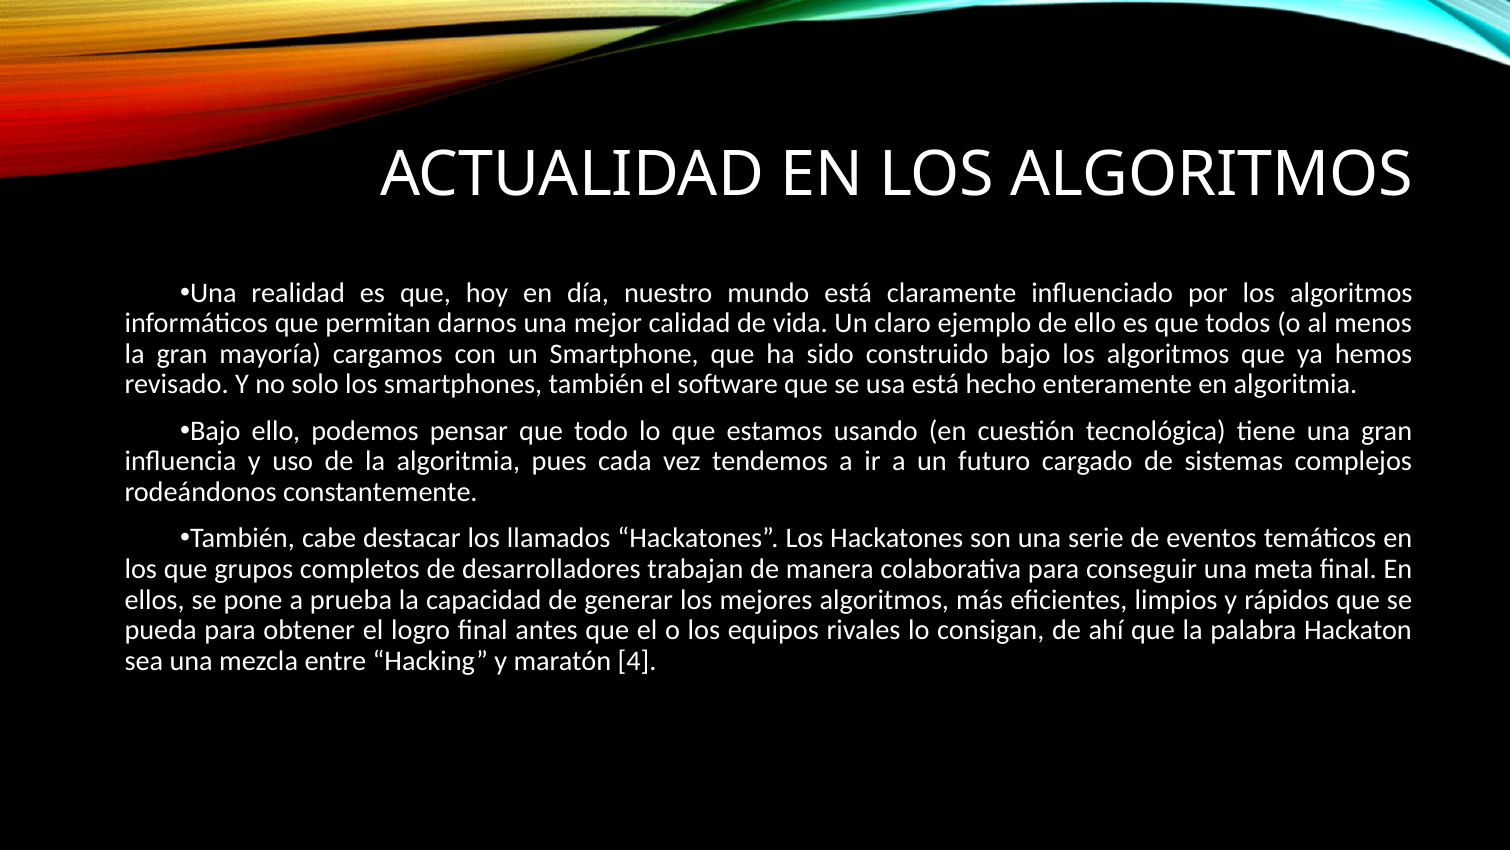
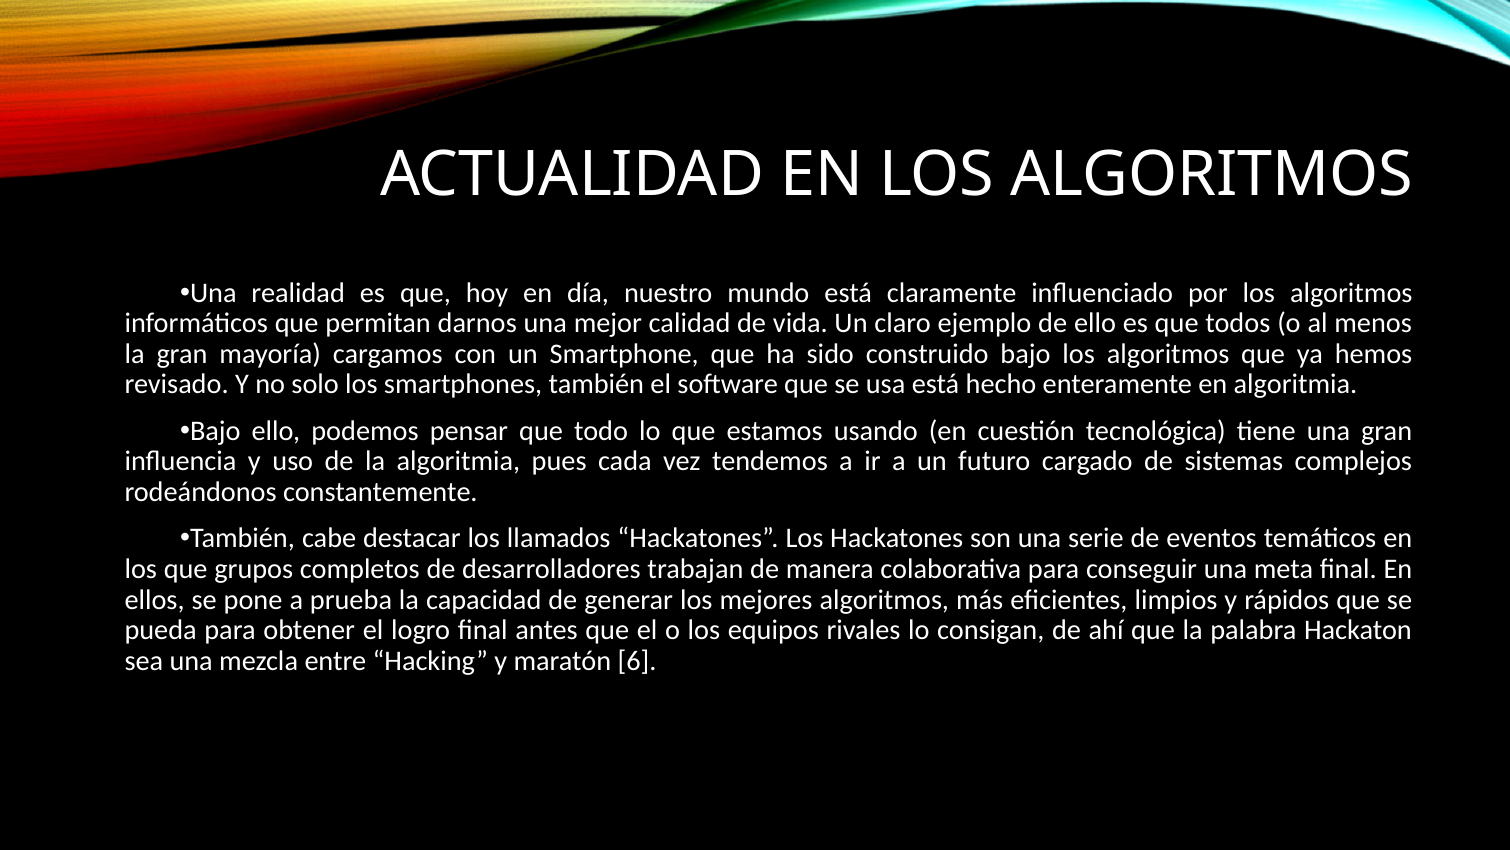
4: 4 -> 6
